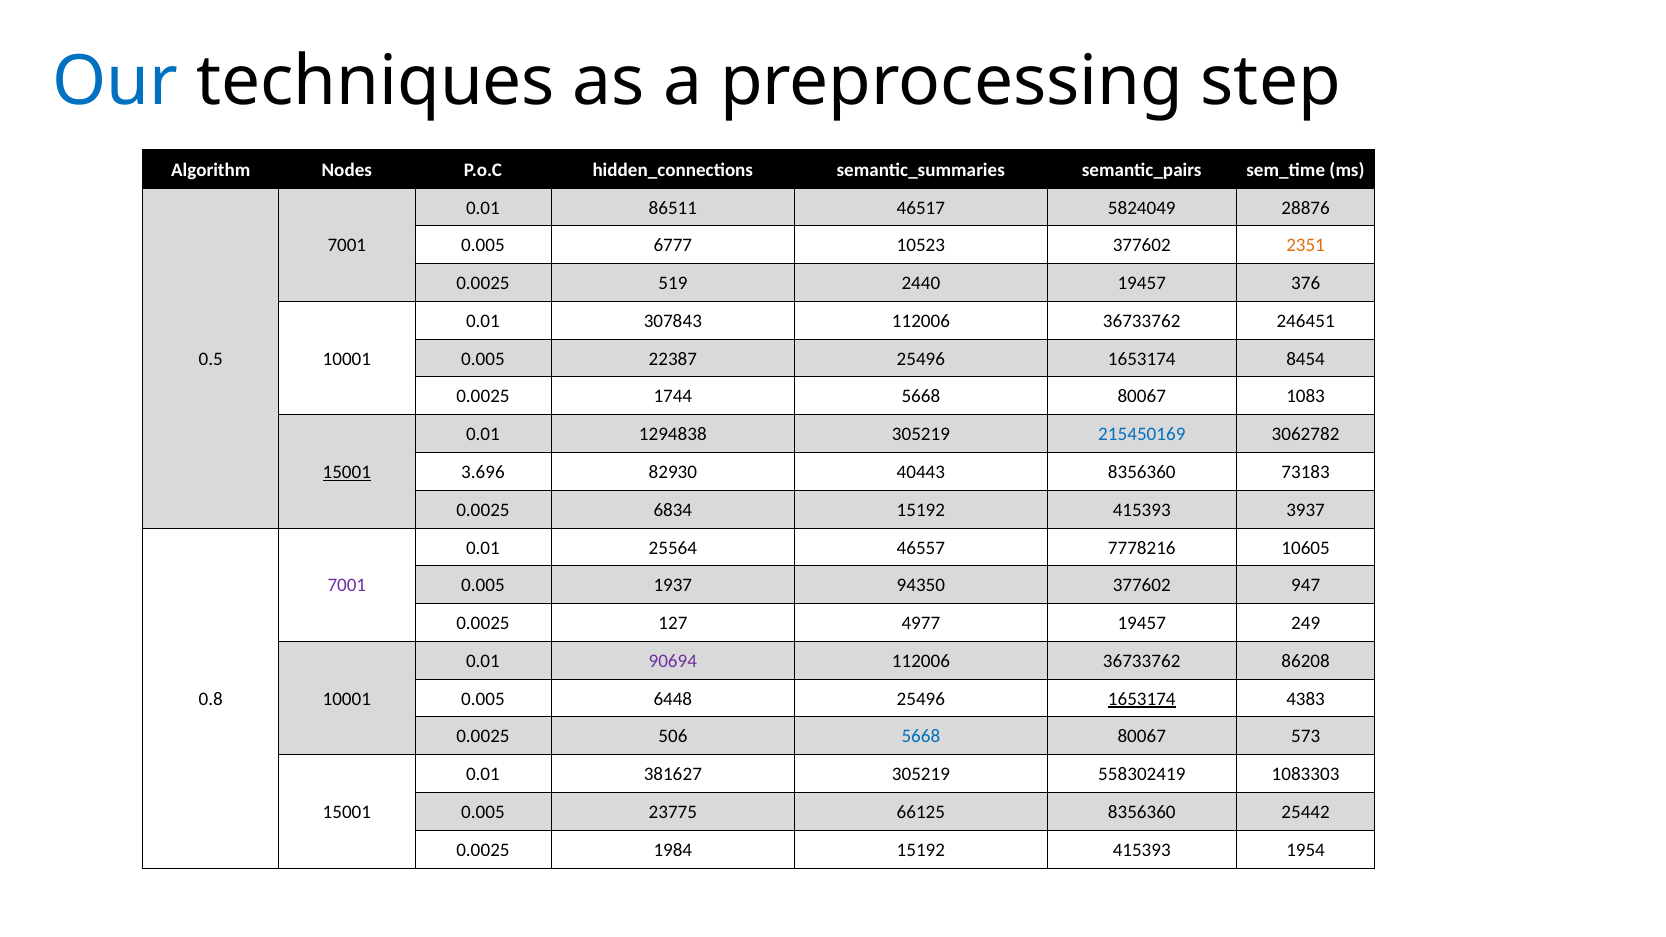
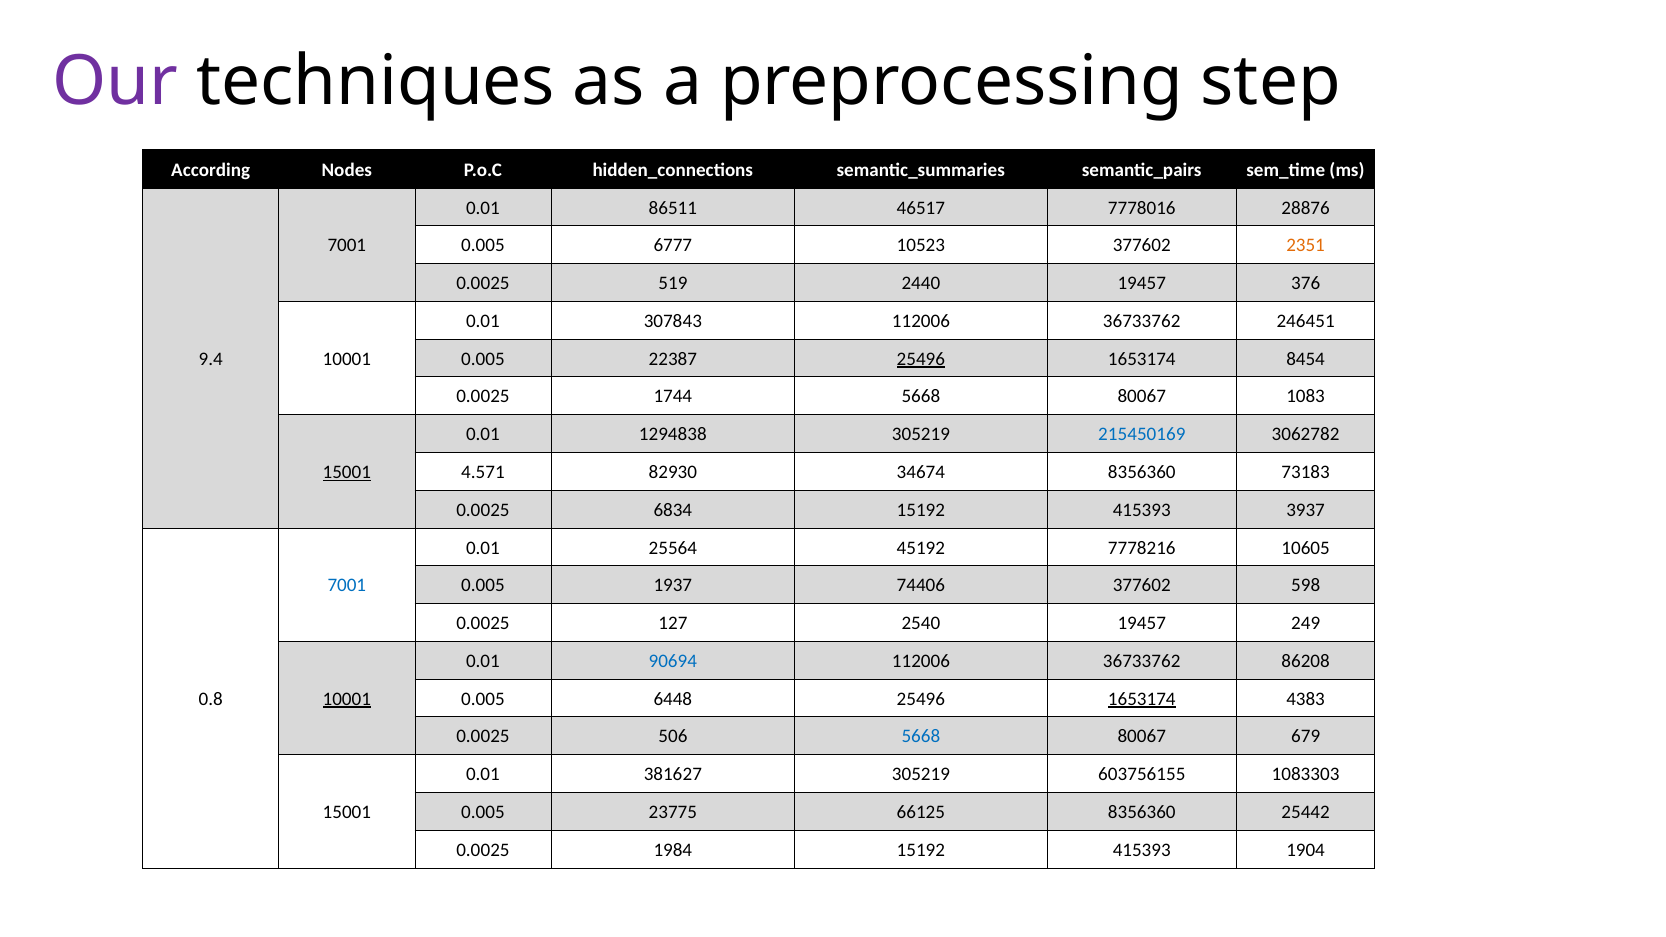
Our colour: blue -> purple
Algorithm: Algorithm -> According
5824049: 5824049 -> 7778016
0.5: 0.5 -> 9.4
25496 at (921, 359) underline: none -> present
3.696: 3.696 -> 4.571
40443: 40443 -> 34674
46557: 46557 -> 45192
7001 at (347, 586) colour: purple -> blue
94350: 94350 -> 74406
947: 947 -> 598
4977: 4977 -> 2540
90694 colour: purple -> blue
10001 at (347, 699) underline: none -> present
573: 573 -> 679
558302419: 558302419 -> 603756155
1954: 1954 -> 1904
